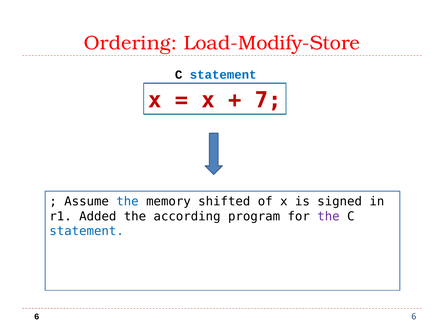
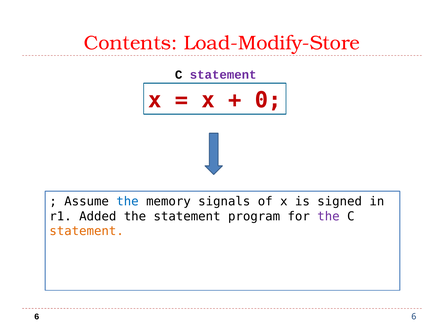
Ordering: Ordering -> Contents
statement at (223, 75) colour: blue -> purple
7: 7 -> 0
shifted: shifted -> signals
the according: according -> statement
statement at (87, 231) colour: blue -> orange
